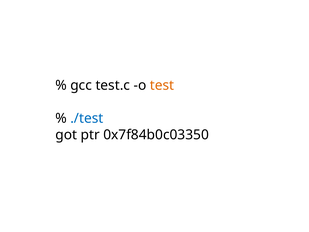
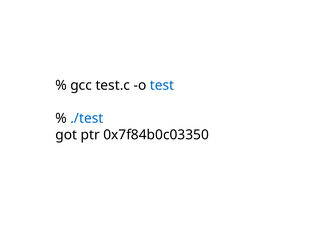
test colour: orange -> blue
